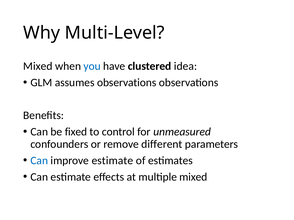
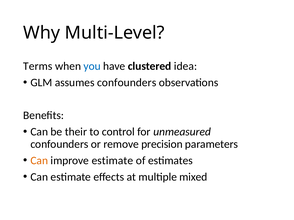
Mixed at (38, 66): Mixed -> Terms
assumes observations: observations -> confounders
fixed: fixed -> their
different: different -> precision
Can at (39, 161) colour: blue -> orange
